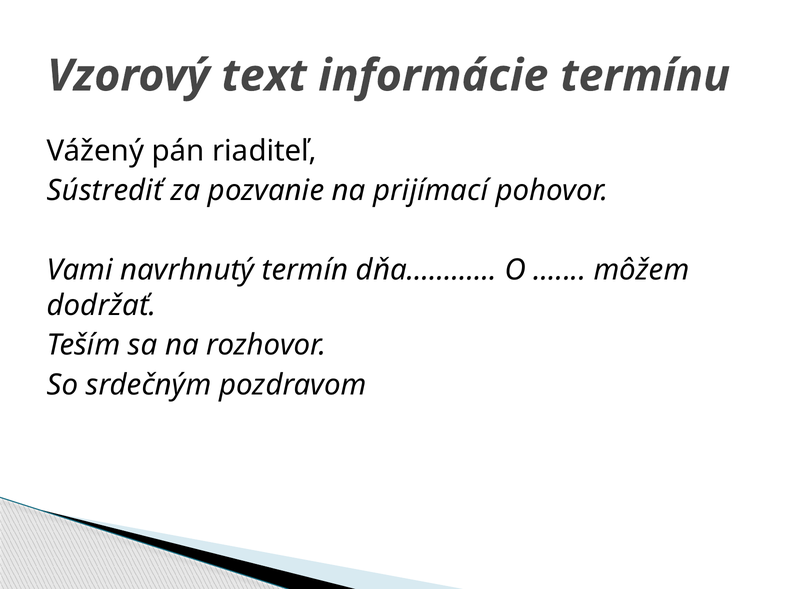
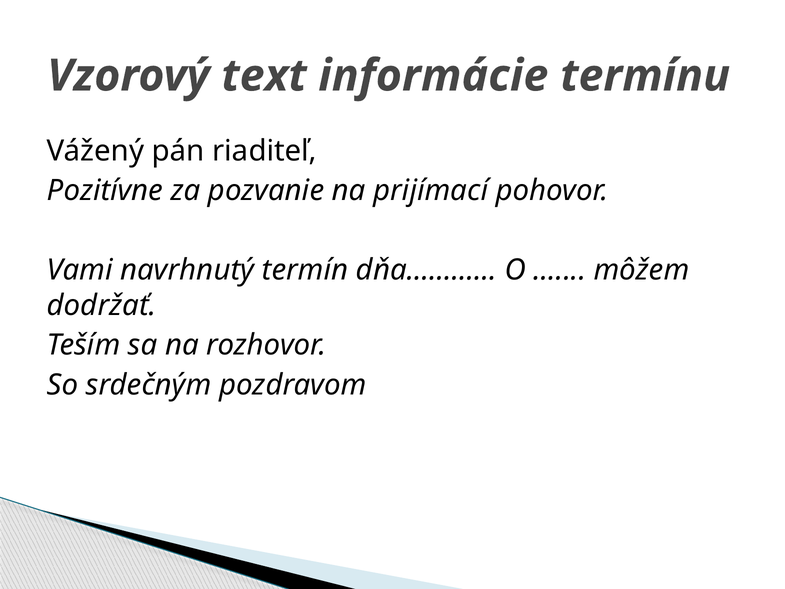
Sústrediť: Sústrediť -> Pozitívne
